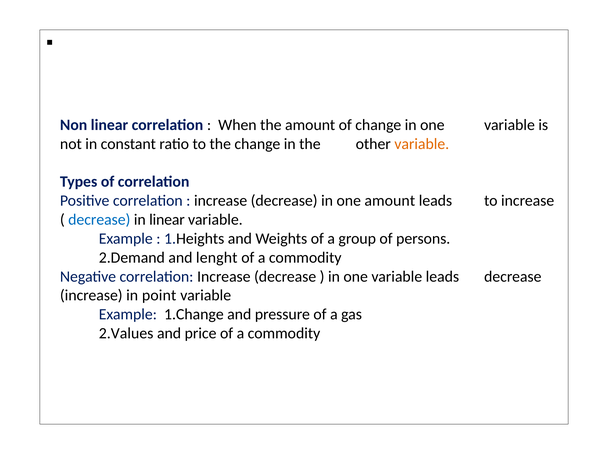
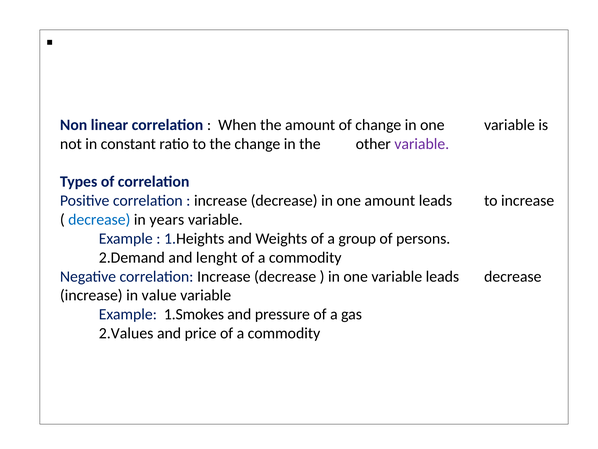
variable at (422, 144) colour: orange -> purple
in linear: linear -> years
point: point -> value
1.Change: 1.Change -> 1.Smokes
